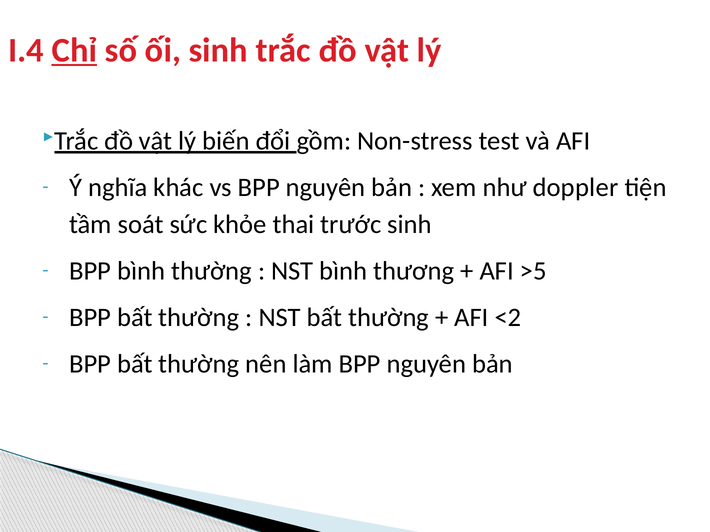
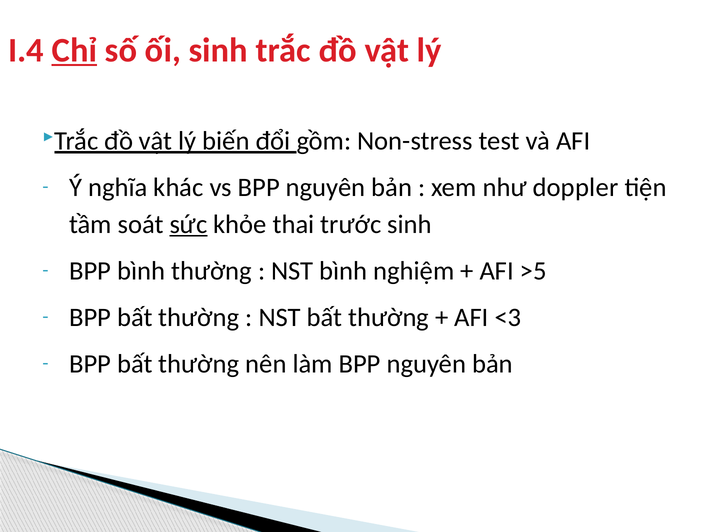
sức underline: none -> present
thương: thương -> nghiệm
<2: <2 -> <3
